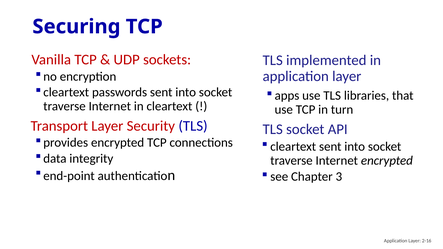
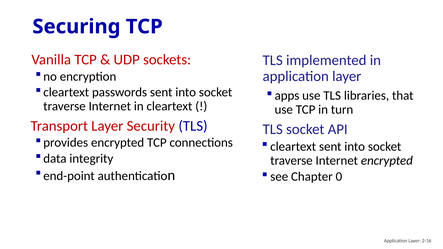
3: 3 -> 0
